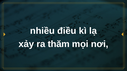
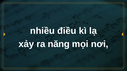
thăm: thăm -> năng
